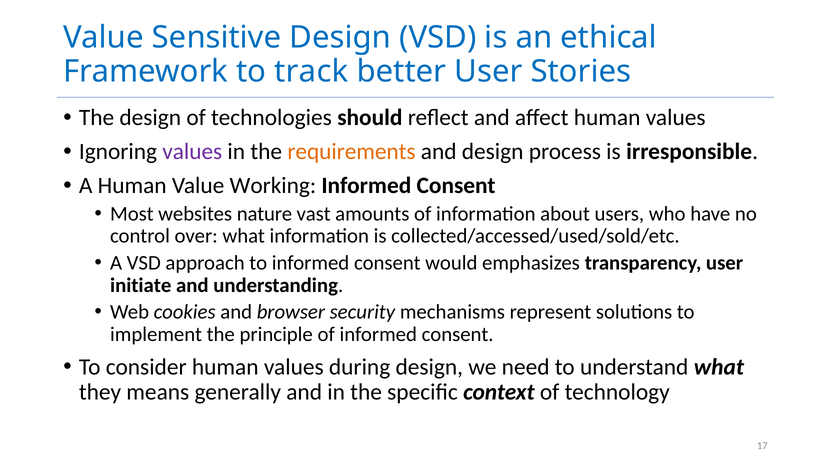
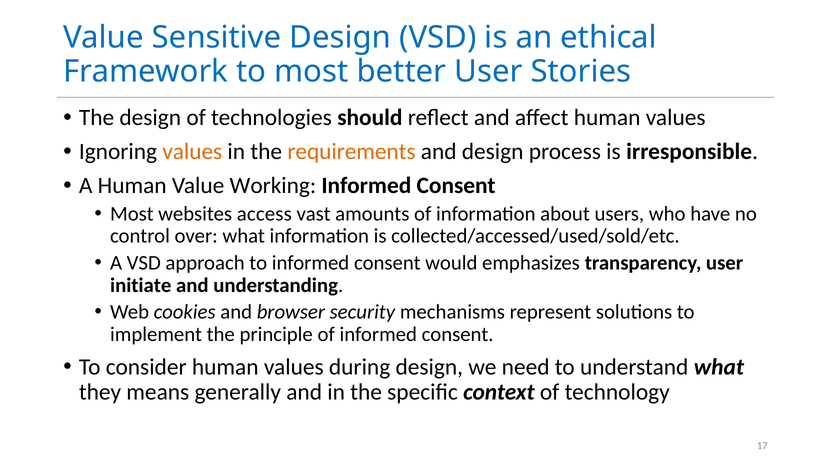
to track: track -> most
values at (192, 152) colour: purple -> orange
nature: nature -> access
